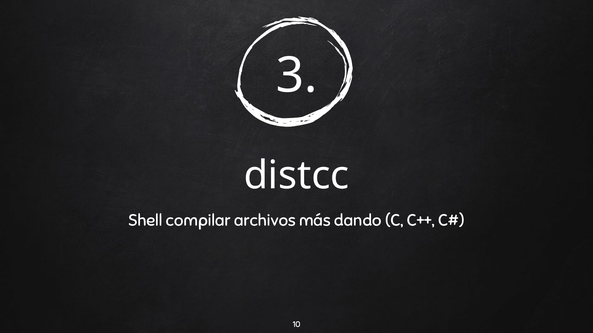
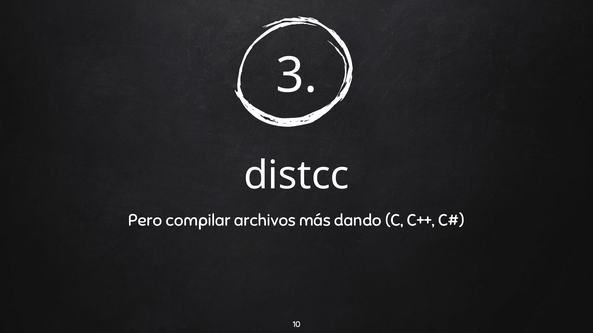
Shell: Shell -> Pero
